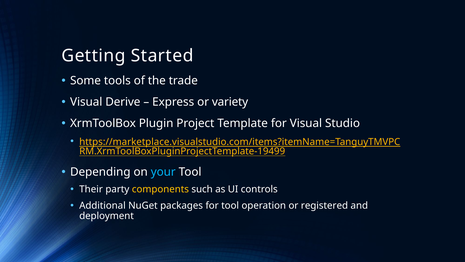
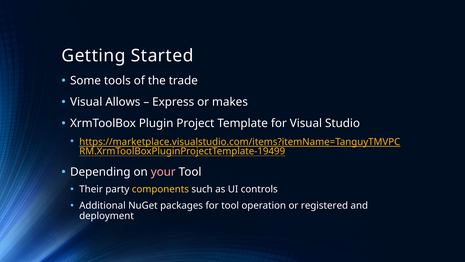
Derive: Derive -> Allows
variety: variety -> makes
your colour: light blue -> pink
